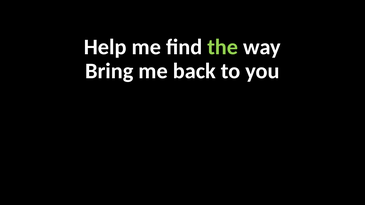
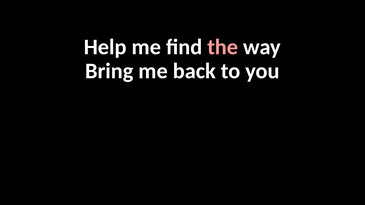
the colour: light green -> pink
